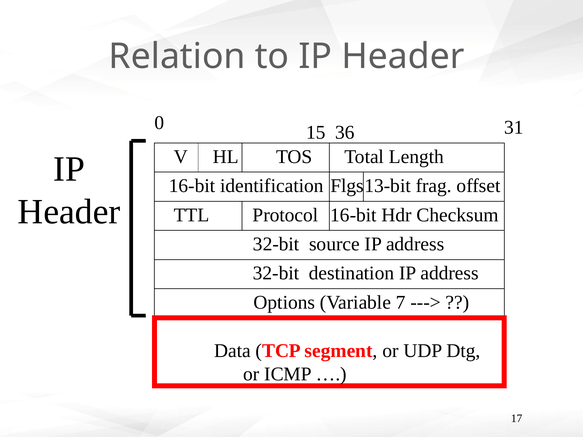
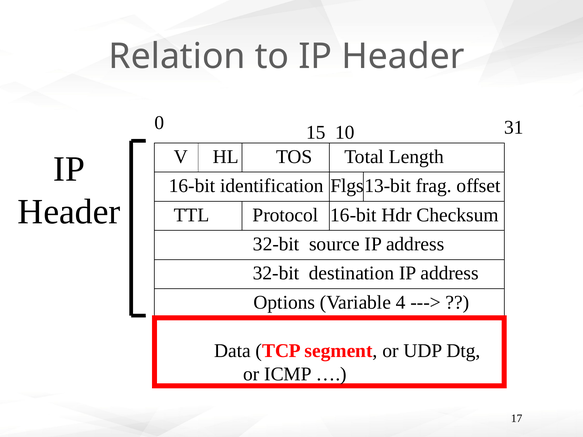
36: 36 -> 10
7: 7 -> 4
